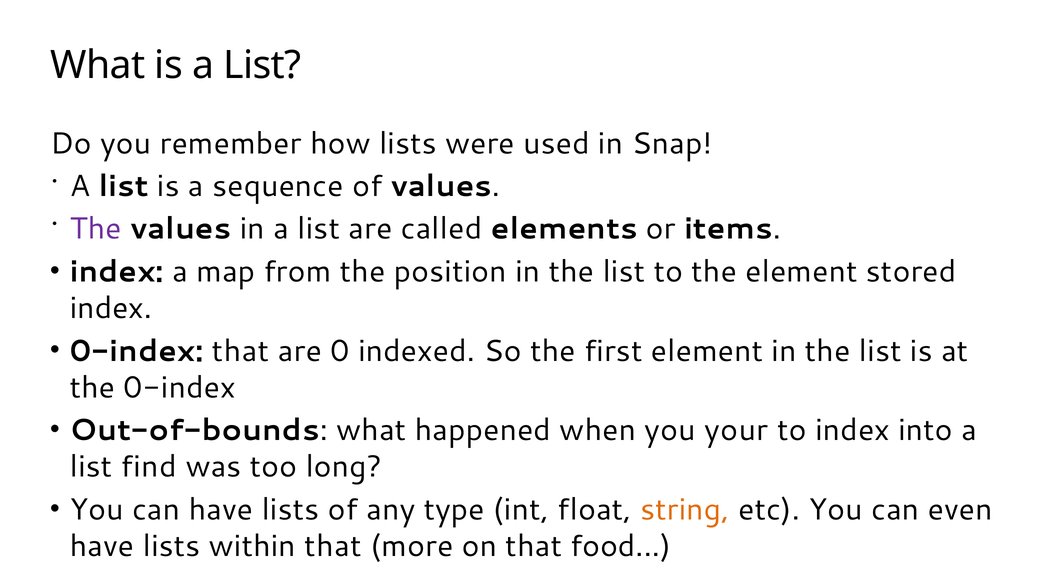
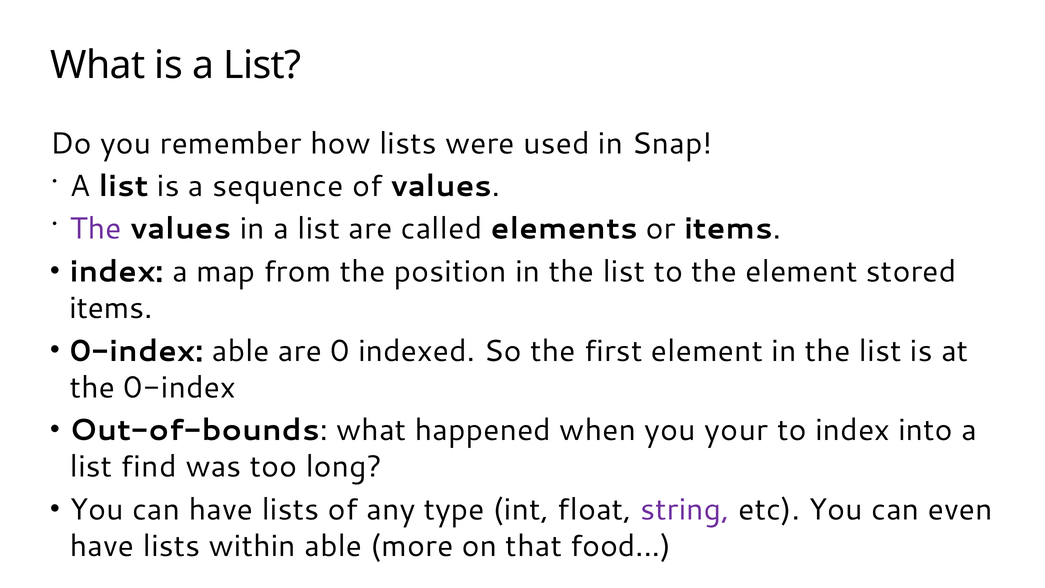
index at (111, 308): index -> items
0-index that: that -> able
string colour: orange -> purple
within that: that -> able
